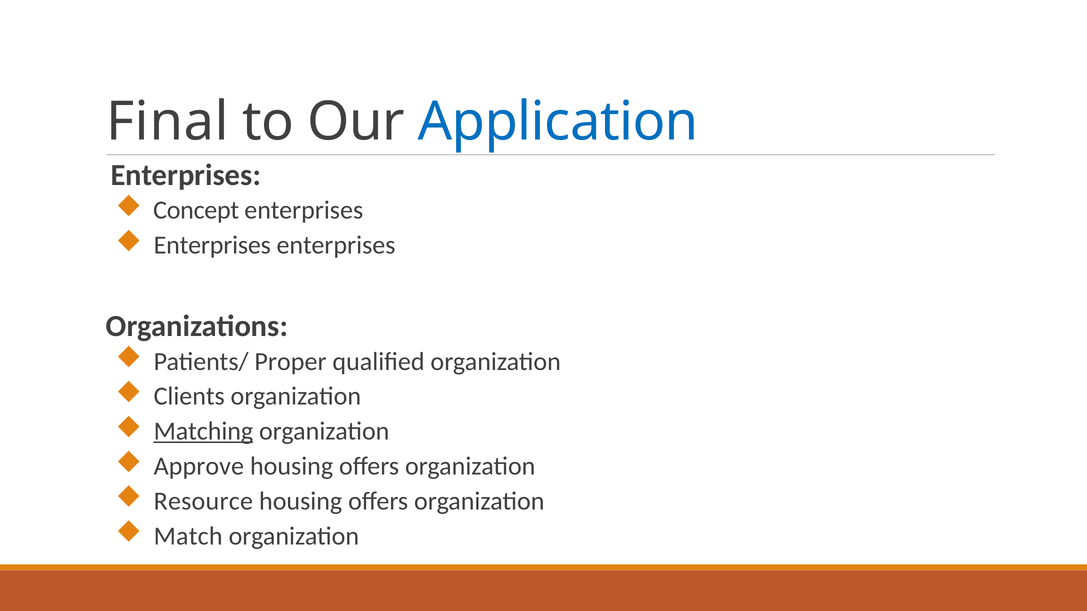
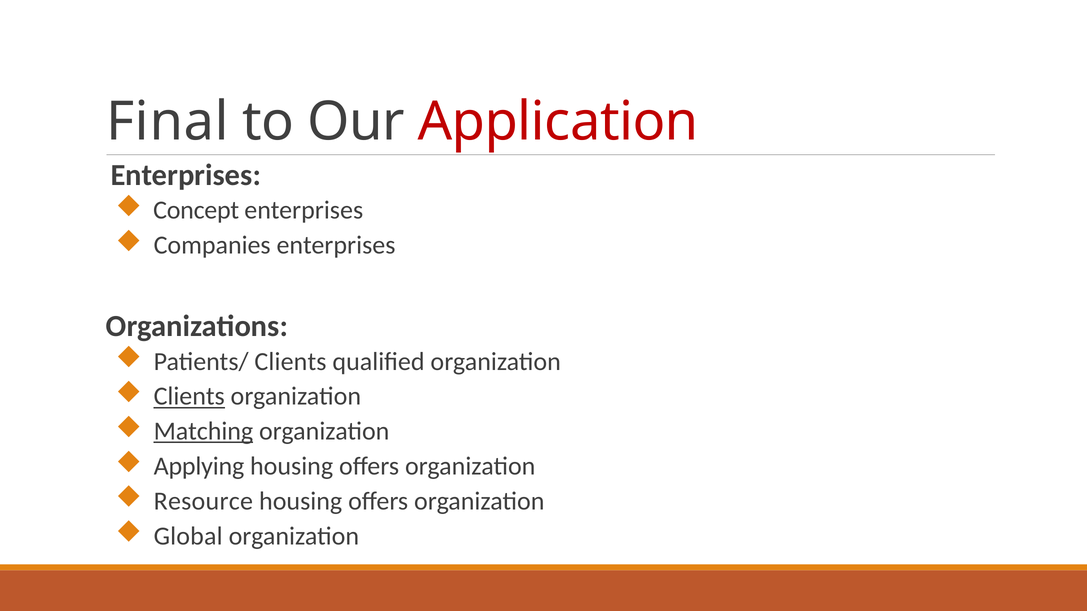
Application colour: blue -> red
Enterprises at (212, 245): Enterprises -> Companies
Patients/ Proper: Proper -> Clients
Clients at (189, 397) underline: none -> present
Approve: Approve -> Applying
Match: Match -> Global
